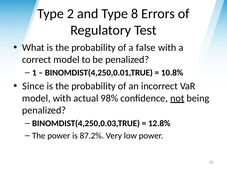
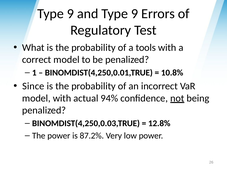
2 at (70, 14): 2 -> 9
and Type 8: 8 -> 9
false: false -> tools
98%: 98% -> 94%
